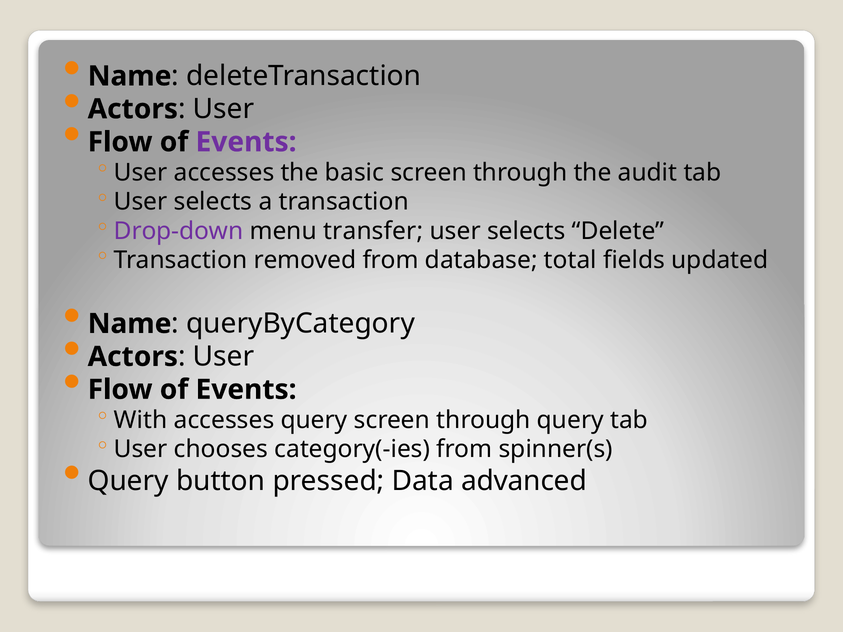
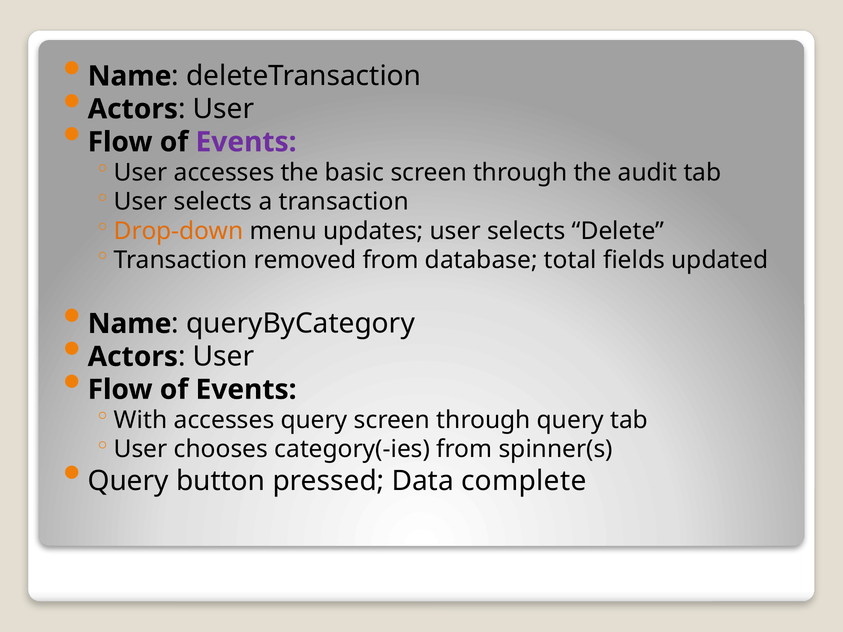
Drop-down colour: purple -> orange
transfer: transfer -> updates
advanced: advanced -> complete
